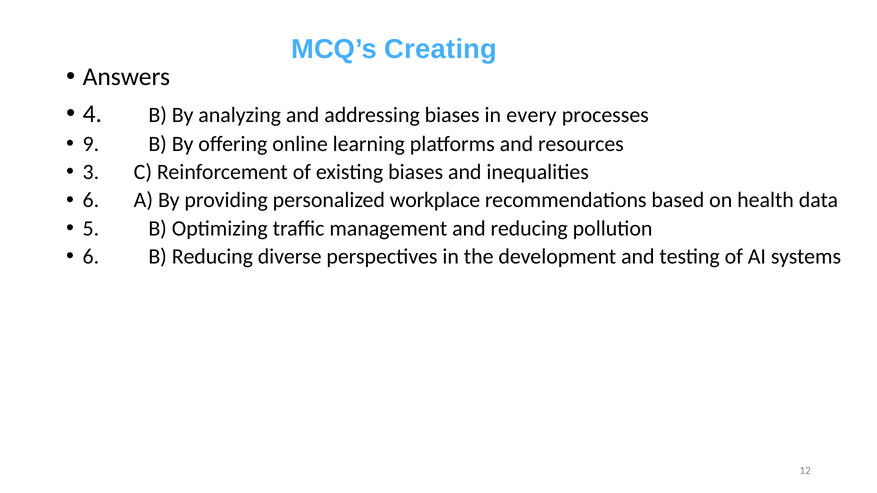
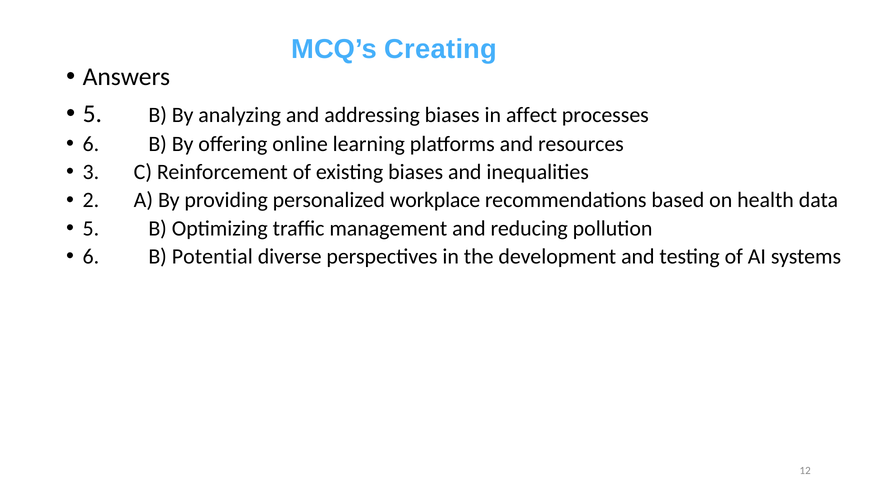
4 at (92, 114): 4 -> 5
every: every -> affect
9 at (91, 144): 9 -> 6
6 at (91, 200): 6 -> 2
B Reducing: Reducing -> Potential
